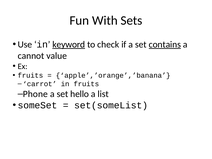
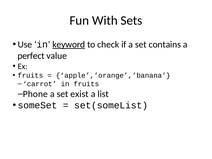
contains underline: present -> none
cannot: cannot -> perfect
hello: hello -> exist
